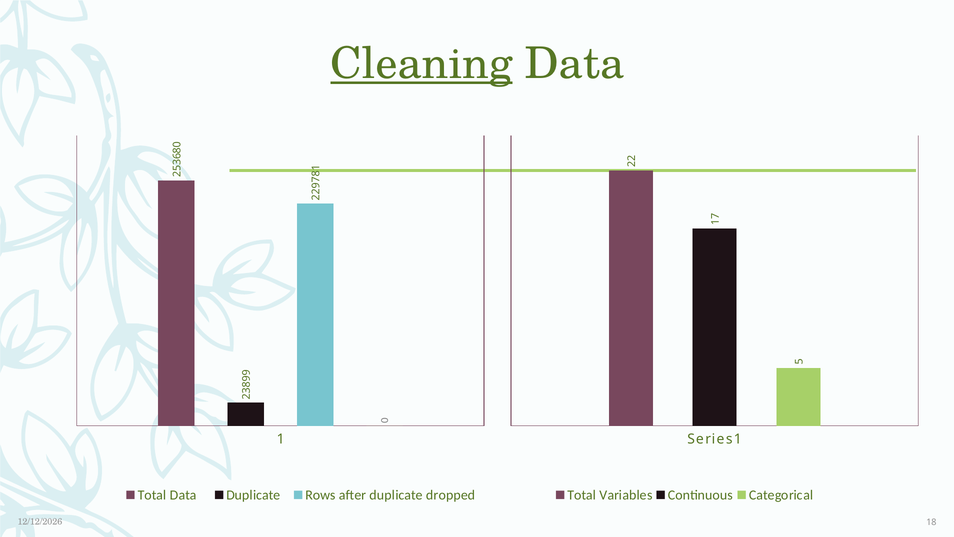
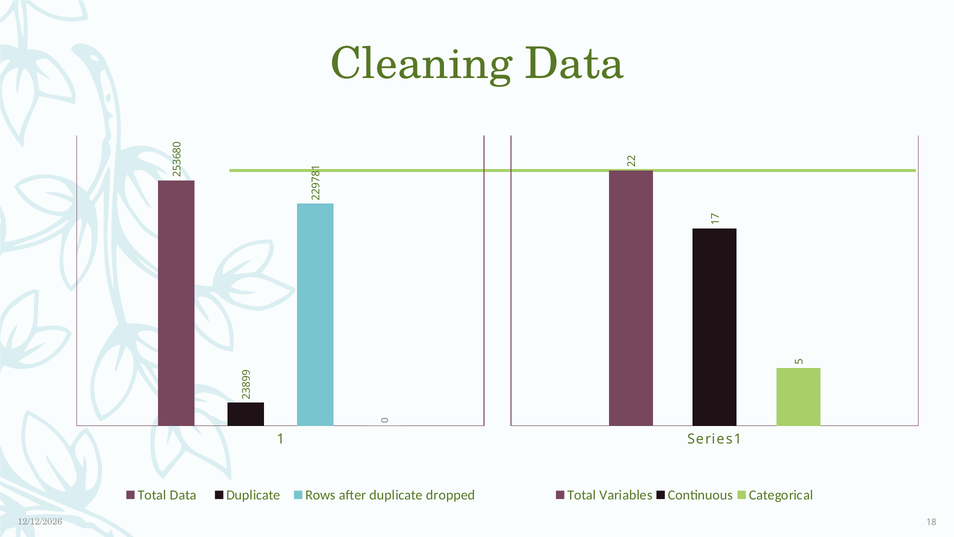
Cleaning underline: present -> none
